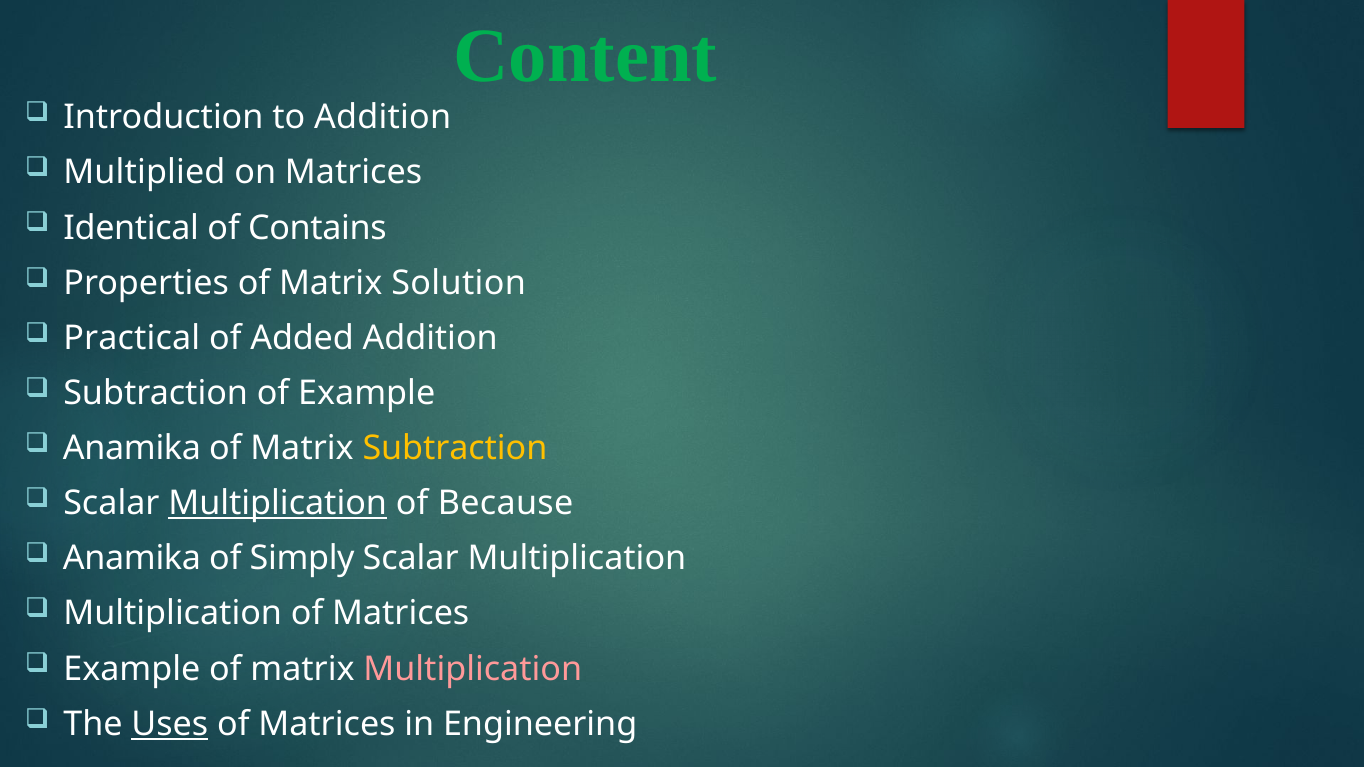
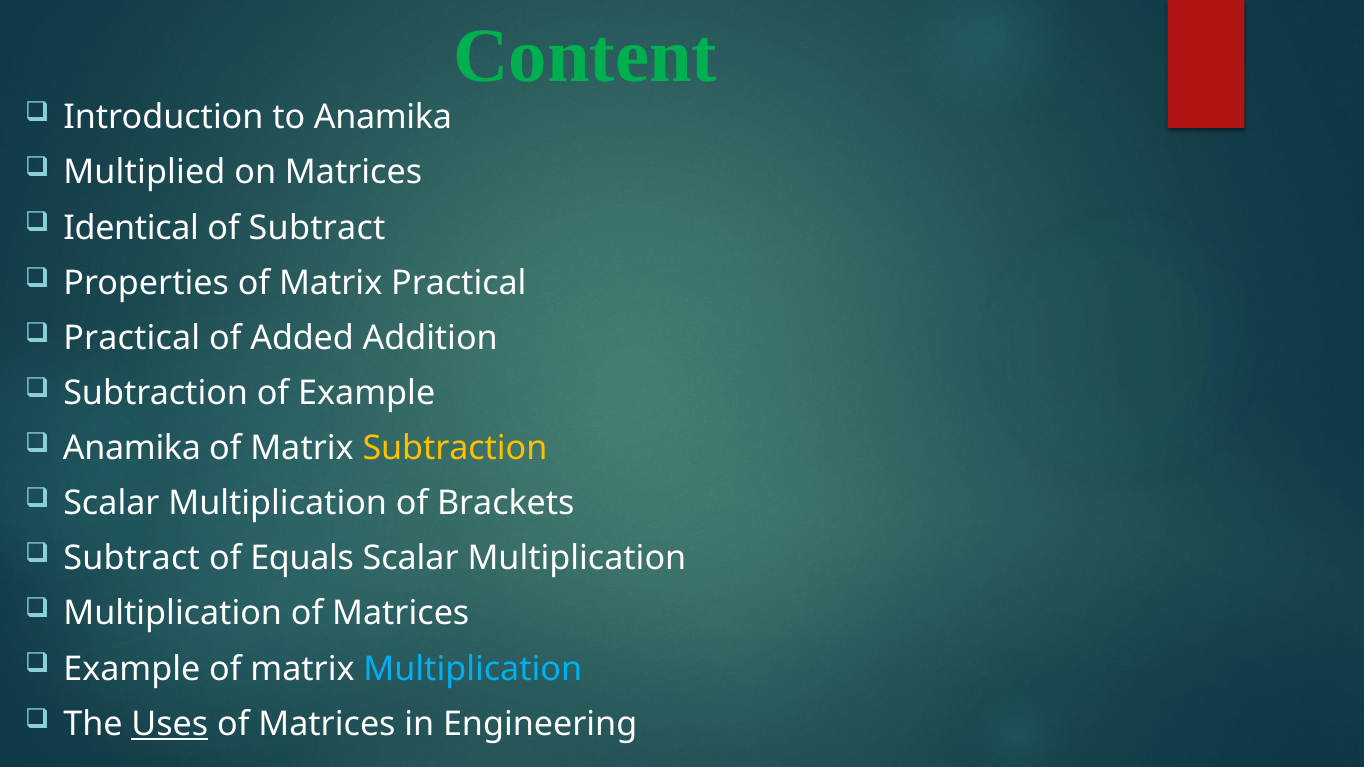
to Addition: Addition -> Anamika
of Contains: Contains -> Subtract
Matrix Solution: Solution -> Practical
Multiplication at (278, 504) underline: present -> none
Because: Because -> Brackets
Anamika at (132, 559): Anamika -> Subtract
Simply: Simply -> Equals
Multiplication at (473, 669) colour: pink -> light blue
